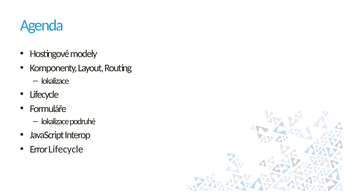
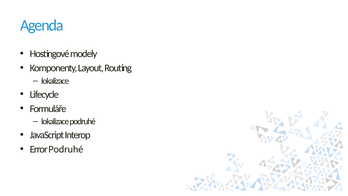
Error Lifecycle: Lifecycle -> Podruhé
